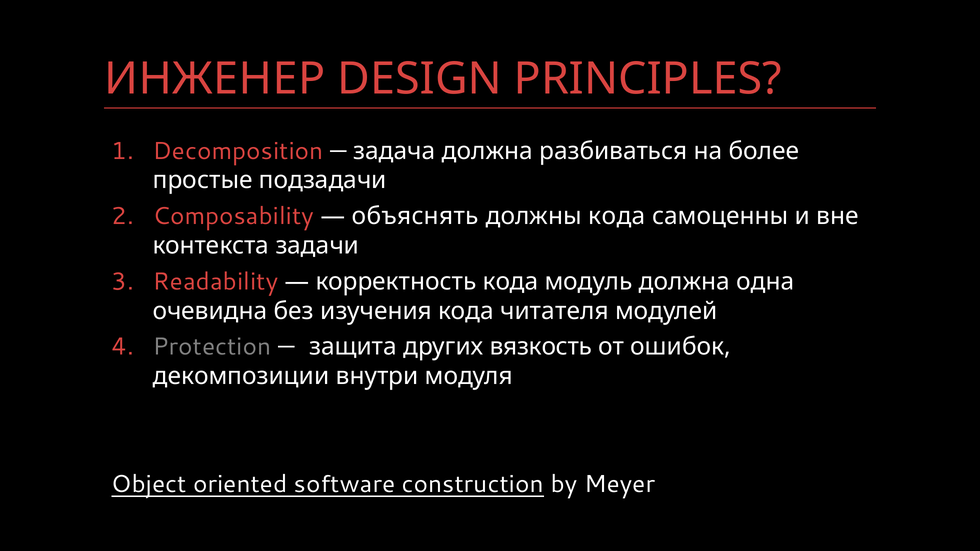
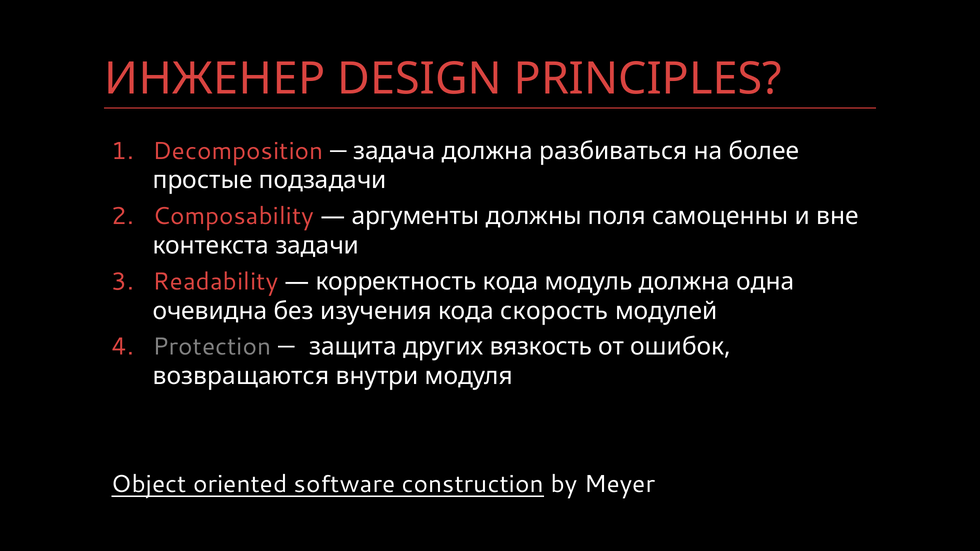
объяснять: объяснять -> аргументы
должны кода: кода -> поля
читателя: читателя -> скорость
декомпозиции: декомпозиции -> возвращаются
